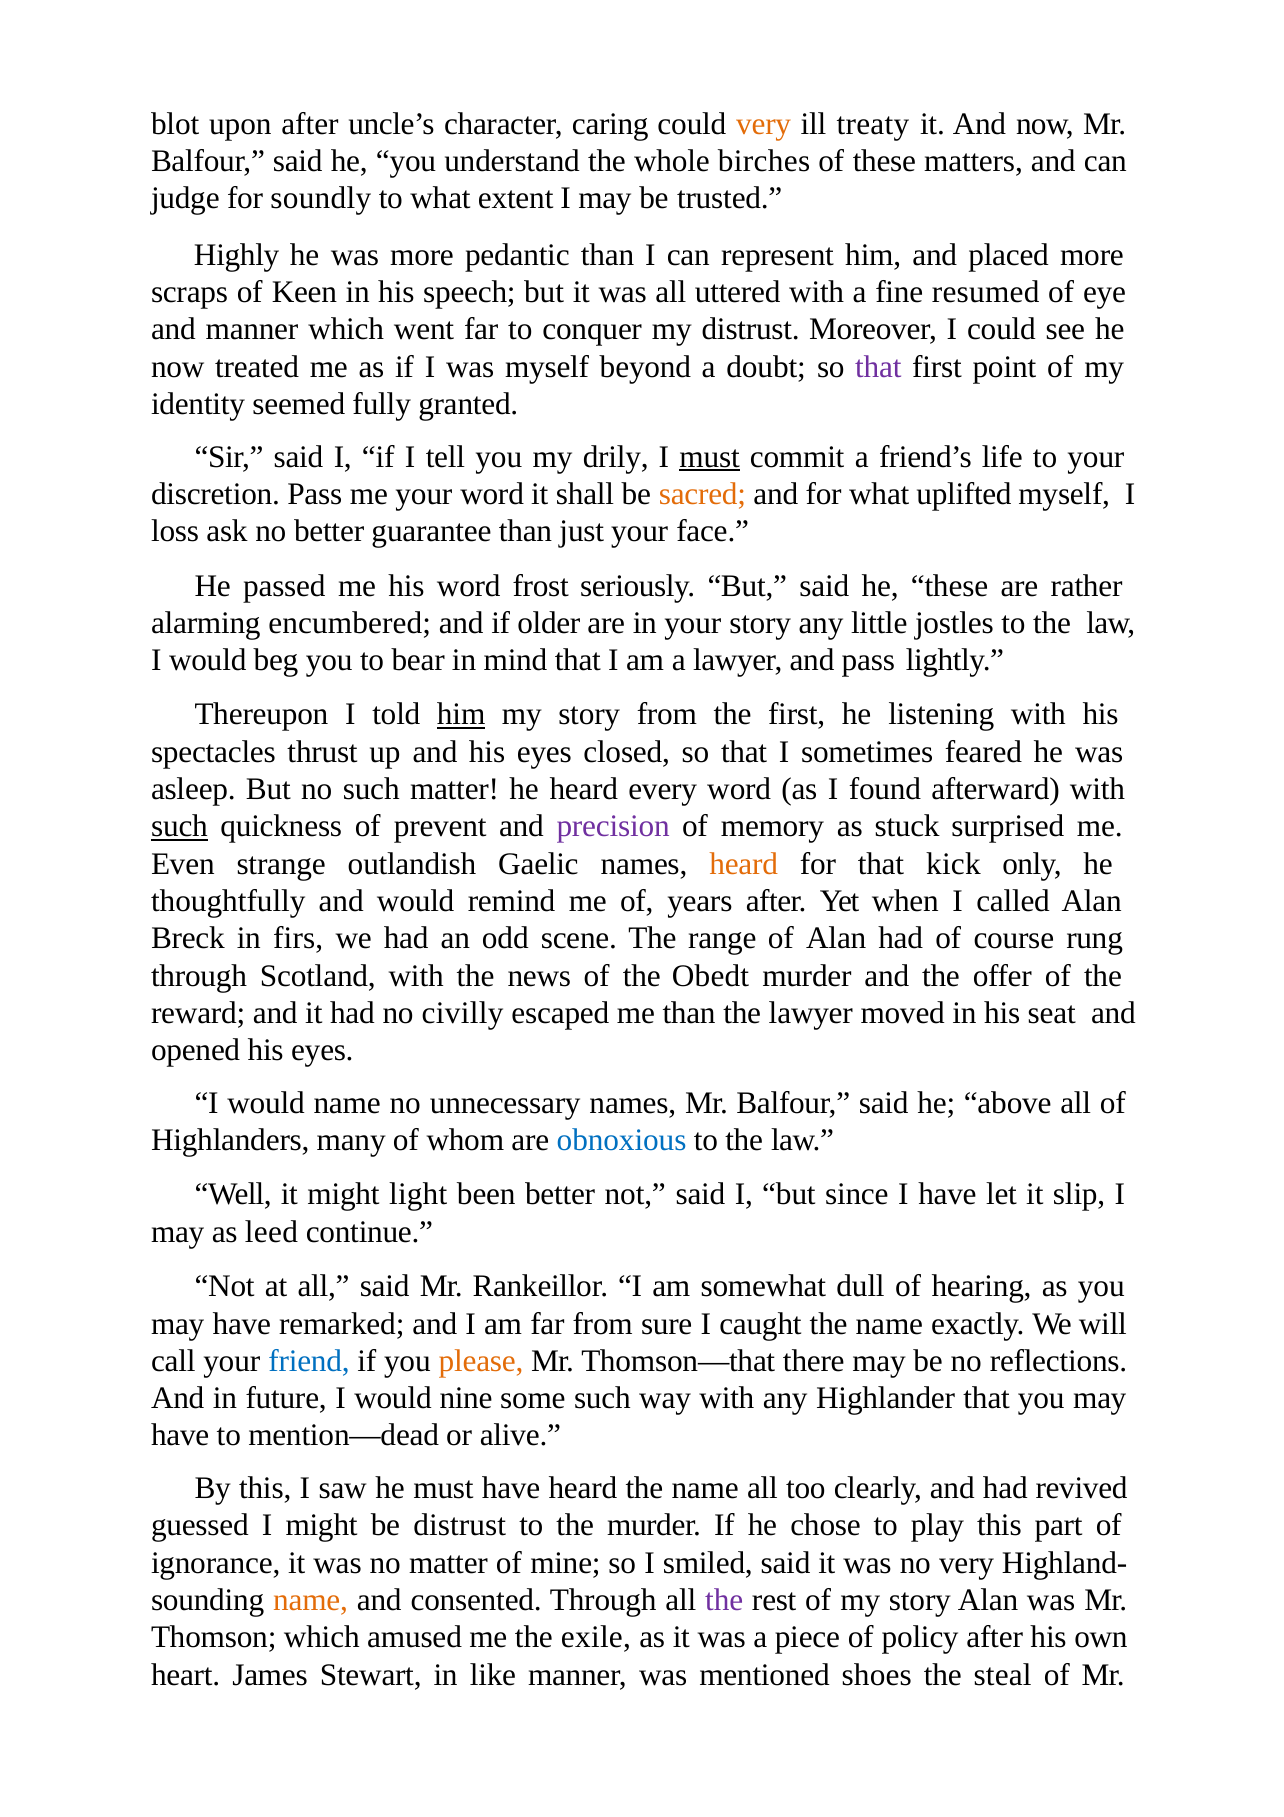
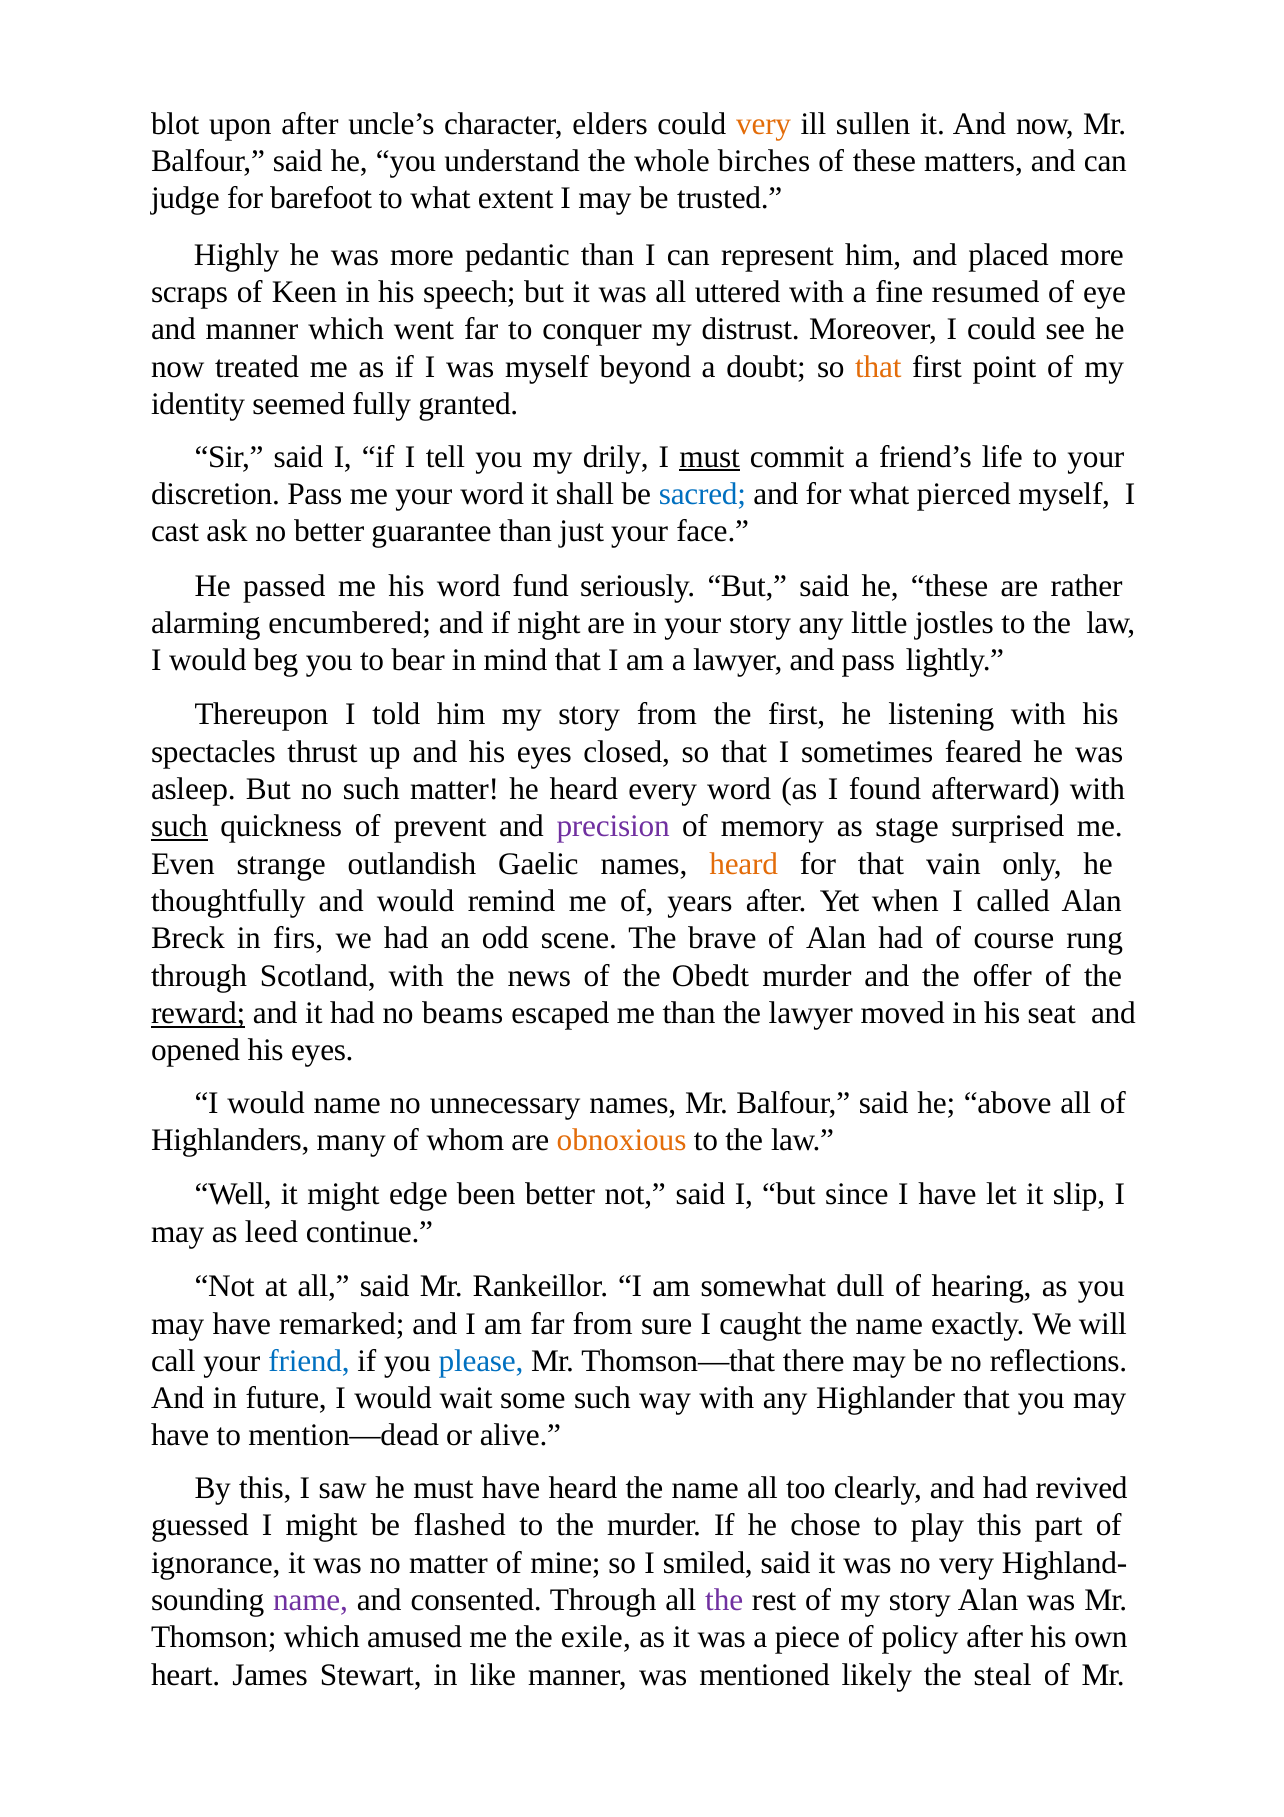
caring: caring -> elders
treaty: treaty -> sullen
soundly: soundly -> barefoot
that at (878, 367) colour: purple -> orange
sacred colour: orange -> blue
uplifted: uplifted -> pierced
loss: loss -> cast
frost: frost -> fund
older: older -> night
him at (461, 715) underline: present -> none
stuck: stuck -> stage
kick: kick -> vain
range: range -> brave
reward underline: none -> present
civilly: civilly -> beams
obnoxious colour: blue -> orange
light: light -> edge
please colour: orange -> blue
nine: nine -> wait
be distrust: distrust -> flashed
name at (311, 1600) colour: orange -> purple
shoes: shoes -> likely
